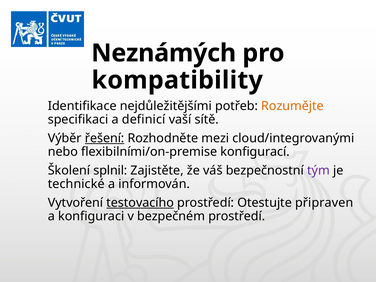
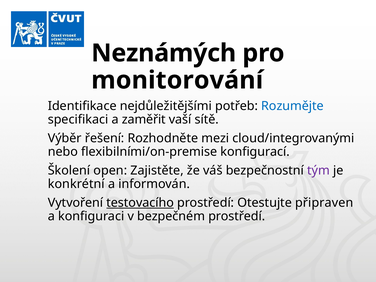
kompatibility: kompatibility -> monitorování
Rozumějte colour: orange -> blue
definicí: definicí -> zaměřit
řešení underline: present -> none
splnil: splnil -> open
technické: technické -> konkrétní
